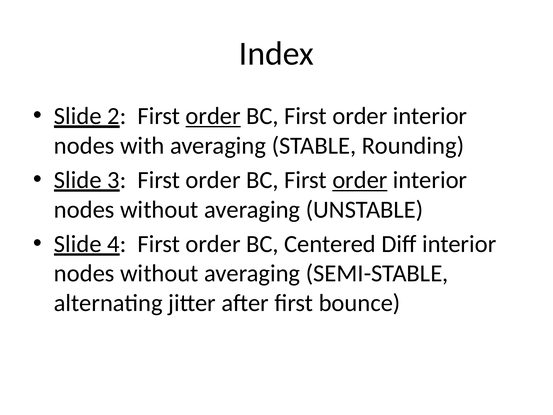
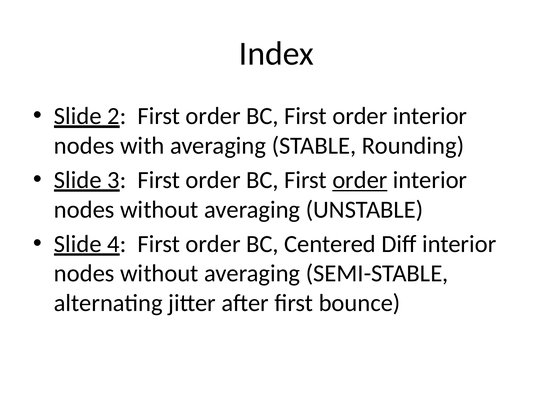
order at (213, 116) underline: present -> none
